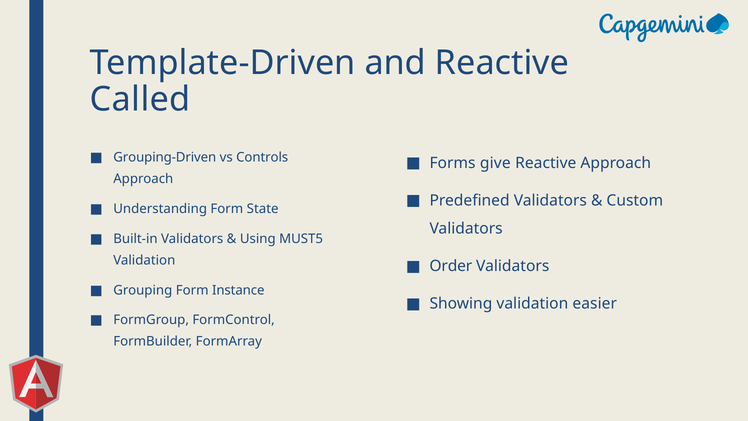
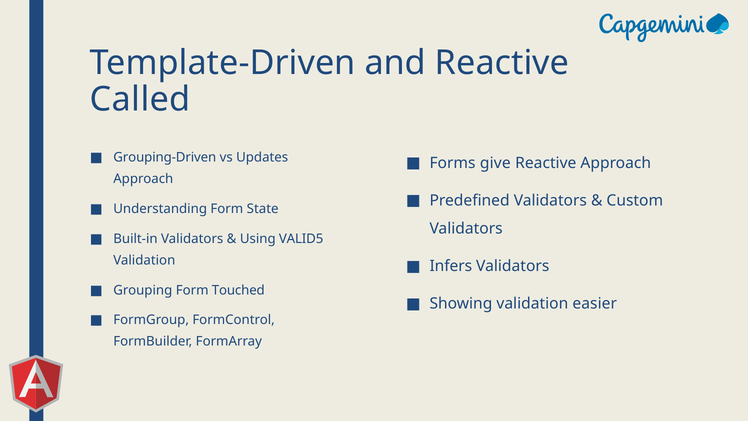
Controls: Controls -> Updates
MUST5: MUST5 -> VALID5
Order: Order -> Infers
Instance: Instance -> Touched
